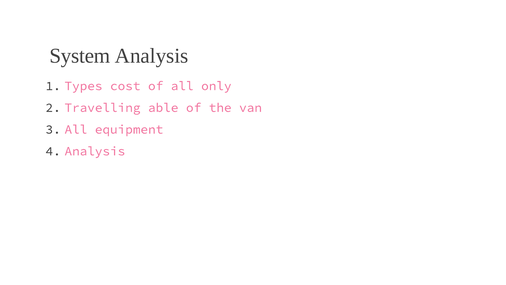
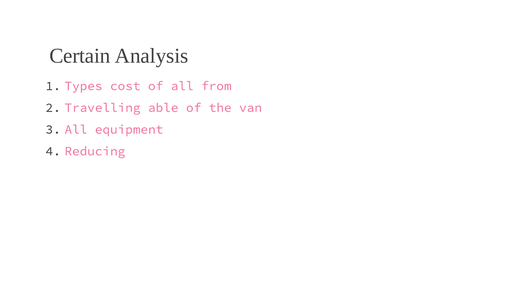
System: System -> Certain
only: only -> from
Analysis at (95, 151): Analysis -> Reducing
